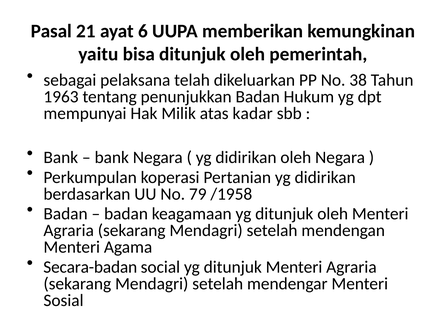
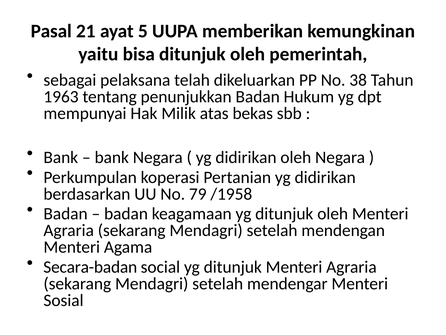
6: 6 -> 5
kadar: kadar -> bekas
